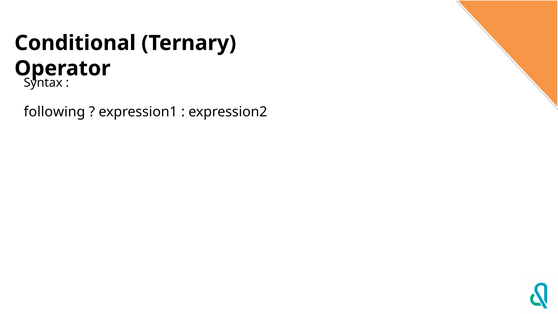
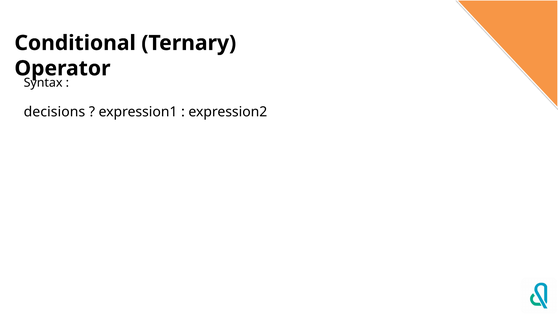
following: following -> decisions
